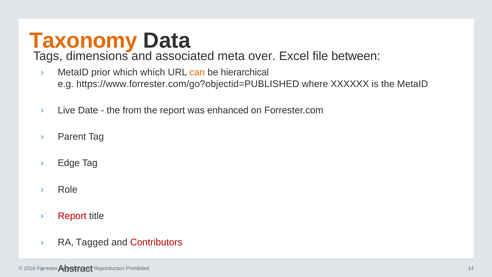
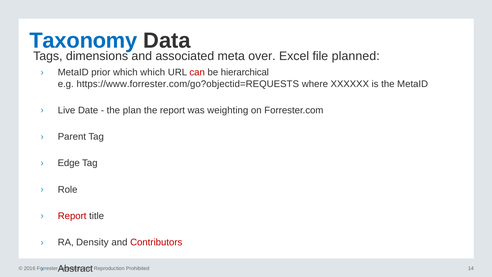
Taxonomy colour: orange -> blue
between: between -> planned
can colour: orange -> red
https://www.forrester.com/go?objectid=PUBLISHED: https://www.forrester.com/go?objectid=PUBLISHED -> https://www.forrester.com/go?objectid=REQUESTS
from: from -> plan
enhanced: enhanced -> weighting
Tagged: Tagged -> Density
